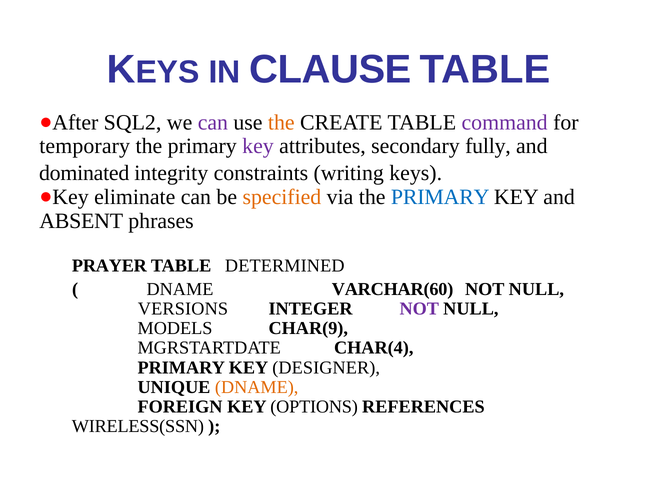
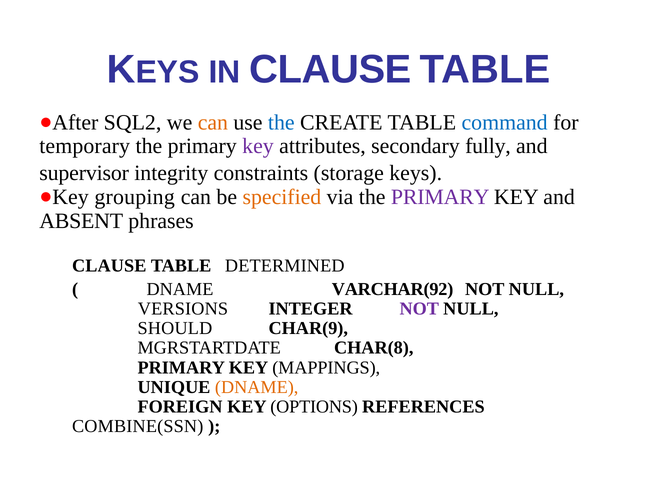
can at (213, 123) colour: purple -> orange
the at (281, 123) colour: orange -> blue
command colour: purple -> blue
dominated: dominated -> supervisor
writing: writing -> storage
eliminate: eliminate -> grouping
PRIMARY at (440, 197) colour: blue -> purple
PRAYER at (109, 266): PRAYER -> CLAUSE
VARCHAR(60: VARCHAR(60 -> VARCHAR(92
MODELS: MODELS -> SHOULD
CHAR(4: CHAR(4 -> CHAR(8
DESIGNER: DESIGNER -> MAPPINGS
WIRELESS(SSN: WIRELESS(SSN -> COMBINE(SSN
